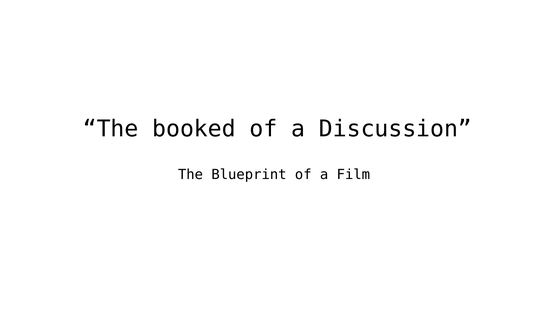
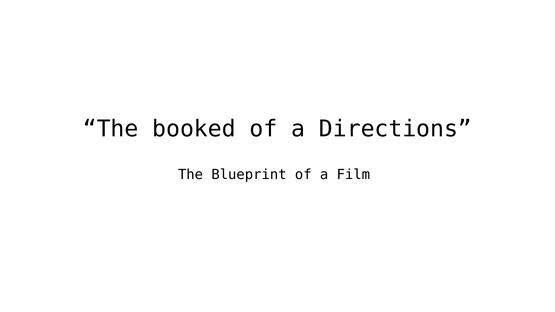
Discussion: Discussion -> Directions
